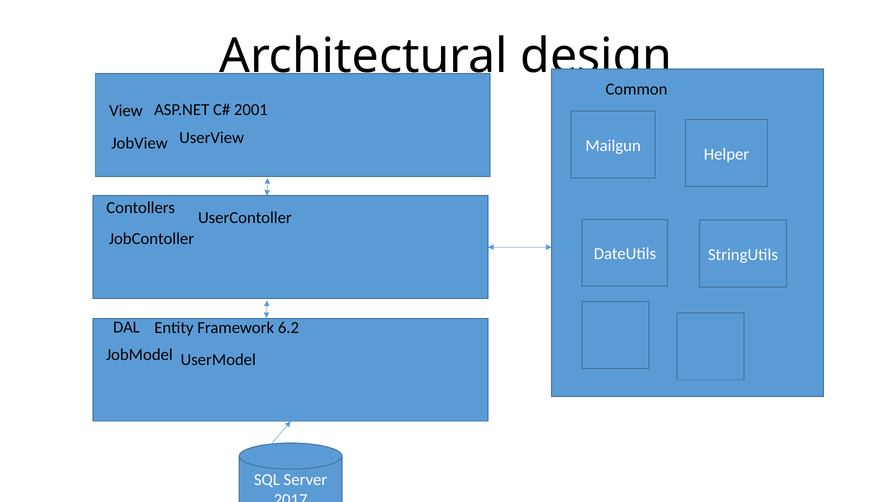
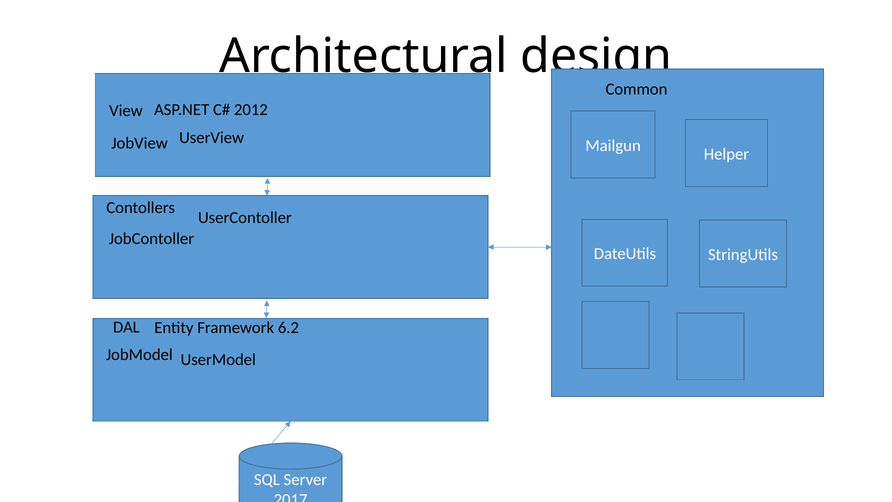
2001: 2001 -> 2012
